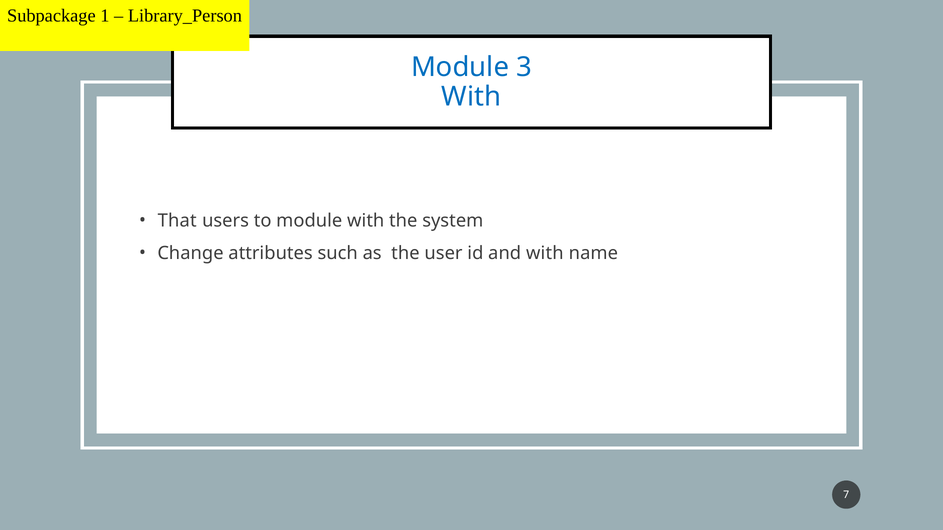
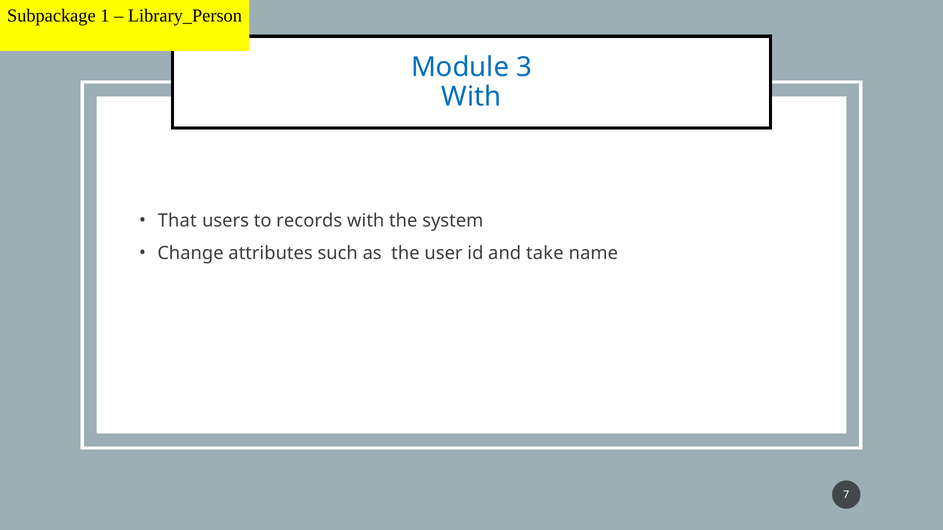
to module: module -> records
and with: with -> take
